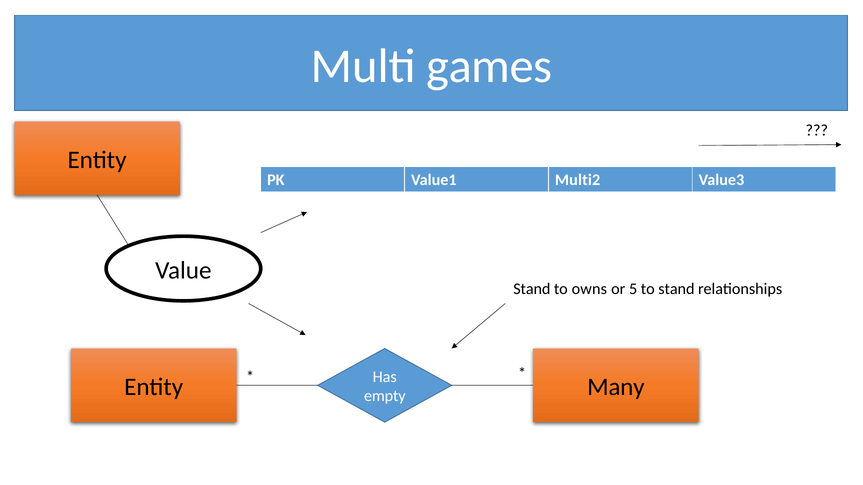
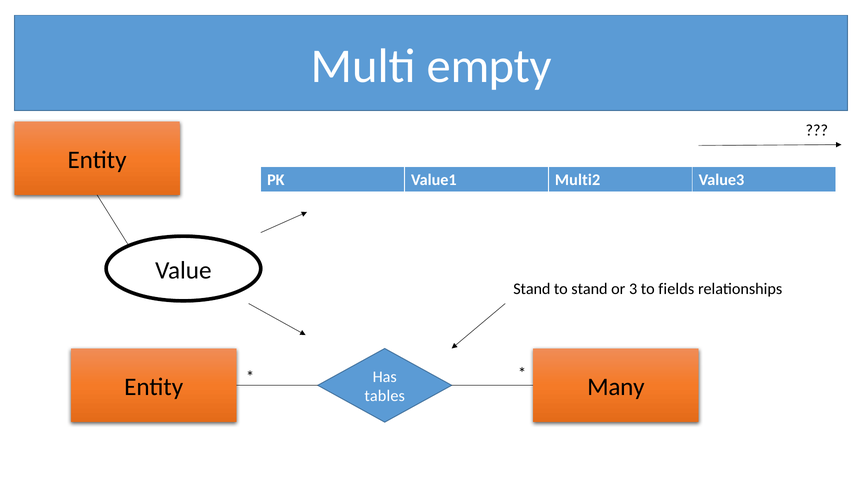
games: games -> empty
to owns: owns -> stand
5: 5 -> 3
to stand: stand -> fields
empty: empty -> tables
